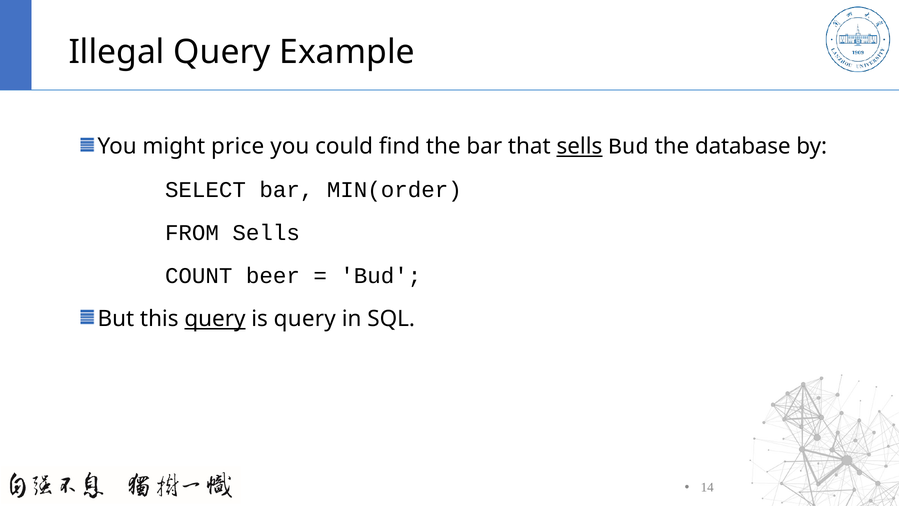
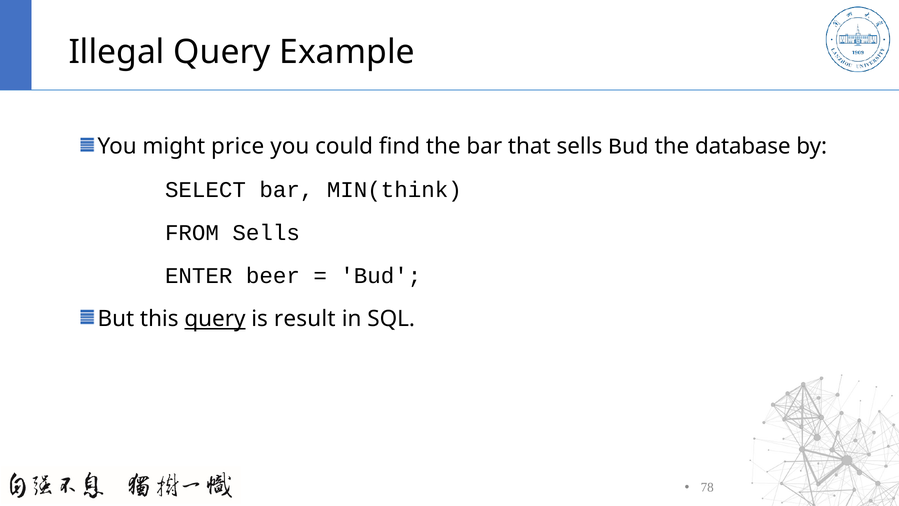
sells at (579, 146) underline: present -> none
MIN(order: MIN(order -> MIN(think
COUNT: COUNT -> ENTER
is query: query -> result
14: 14 -> 78
